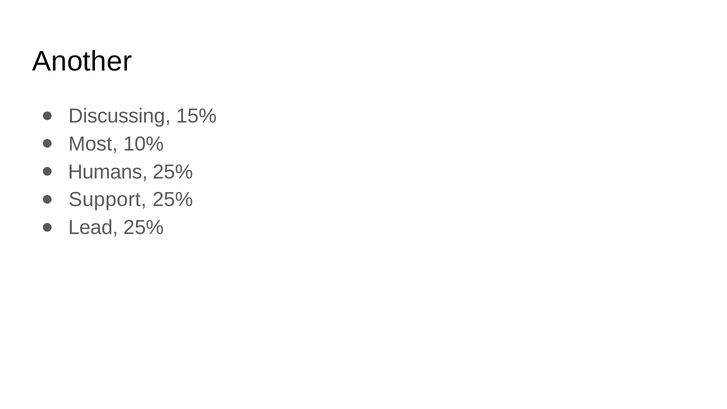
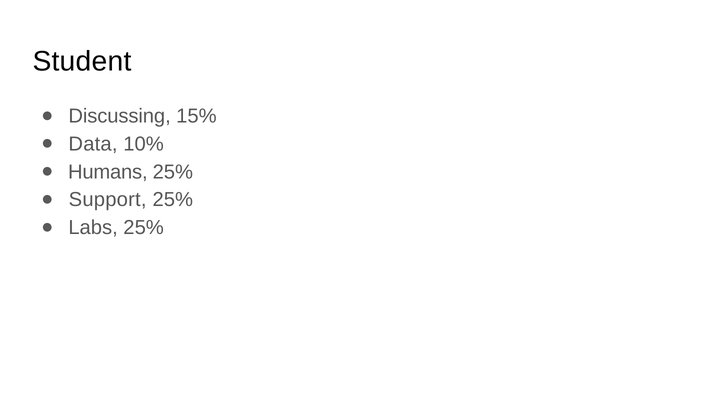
Another: Another -> Student
Most: Most -> Data
Lead: Lead -> Labs
